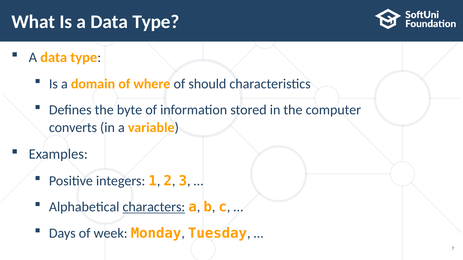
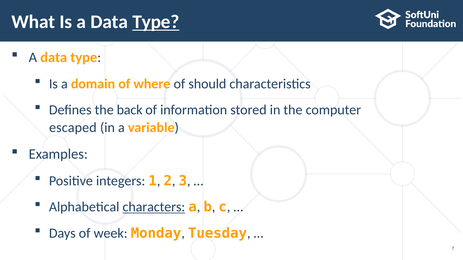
Type at (156, 22) underline: none -> present
byte: byte -> back
converts: converts -> escaped
